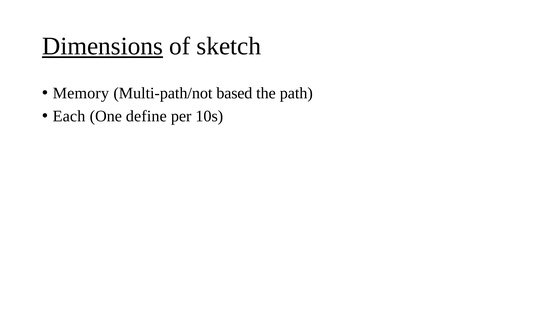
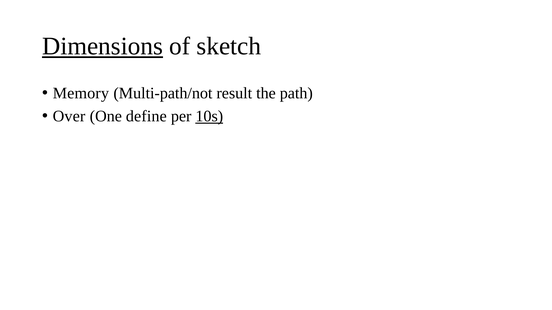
based: based -> result
Each: Each -> Over
10s underline: none -> present
